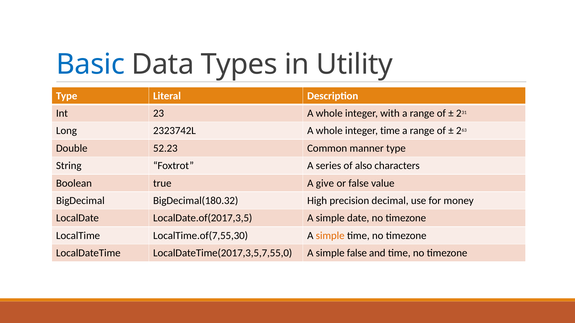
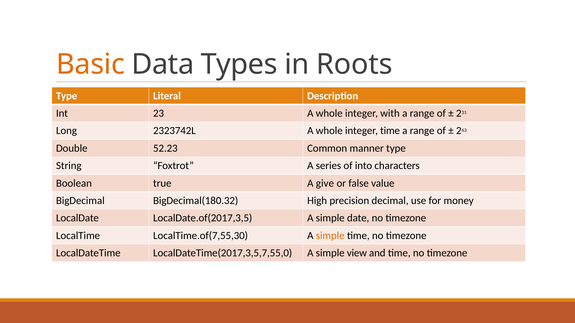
Basic colour: blue -> orange
Utility: Utility -> Roots
also: also -> into
simple false: false -> view
